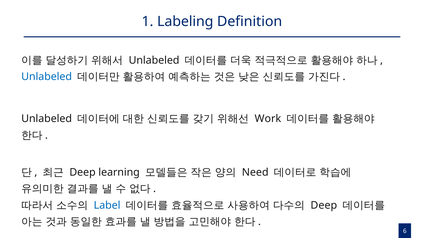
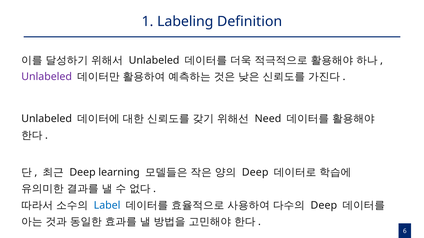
Unlabeled at (47, 77) colour: blue -> purple
Work: Work -> Need
Need at (255, 173): Need -> Deep
